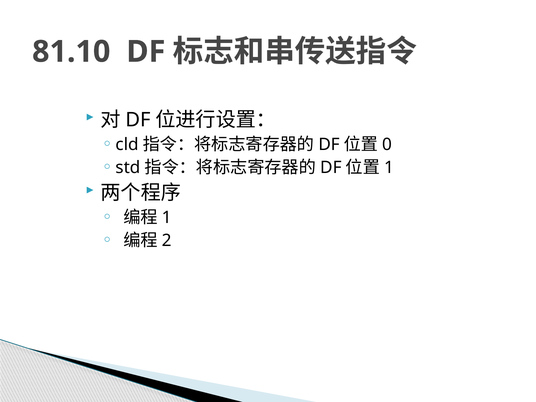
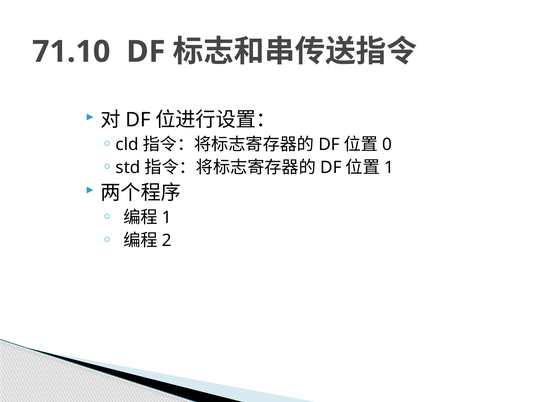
81.10: 81.10 -> 71.10
